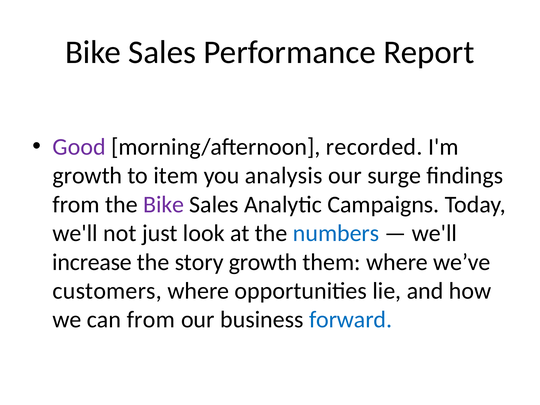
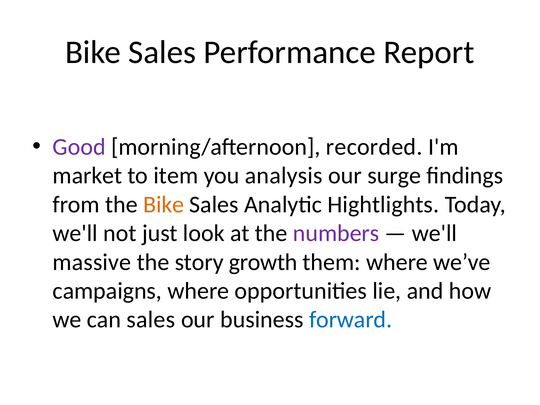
growth at (87, 176): growth -> market
Bike at (164, 205) colour: purple -> orange
Campaigns: Campaigns -> Hightlights
numbers colour: blue -> purple
increase: increase -> massive
customers: customers -> campaigns
can from: from -> sales
